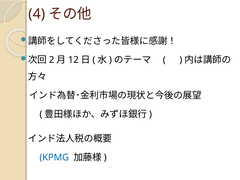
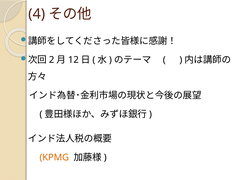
KPMG colour: blue -> orange
